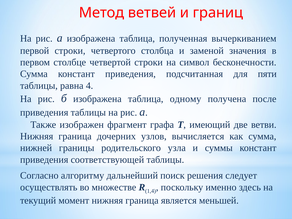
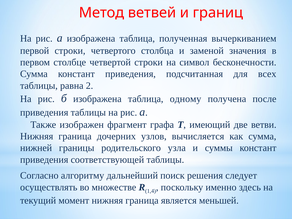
пяти: пяти -> всех
4: 4 -> 2
